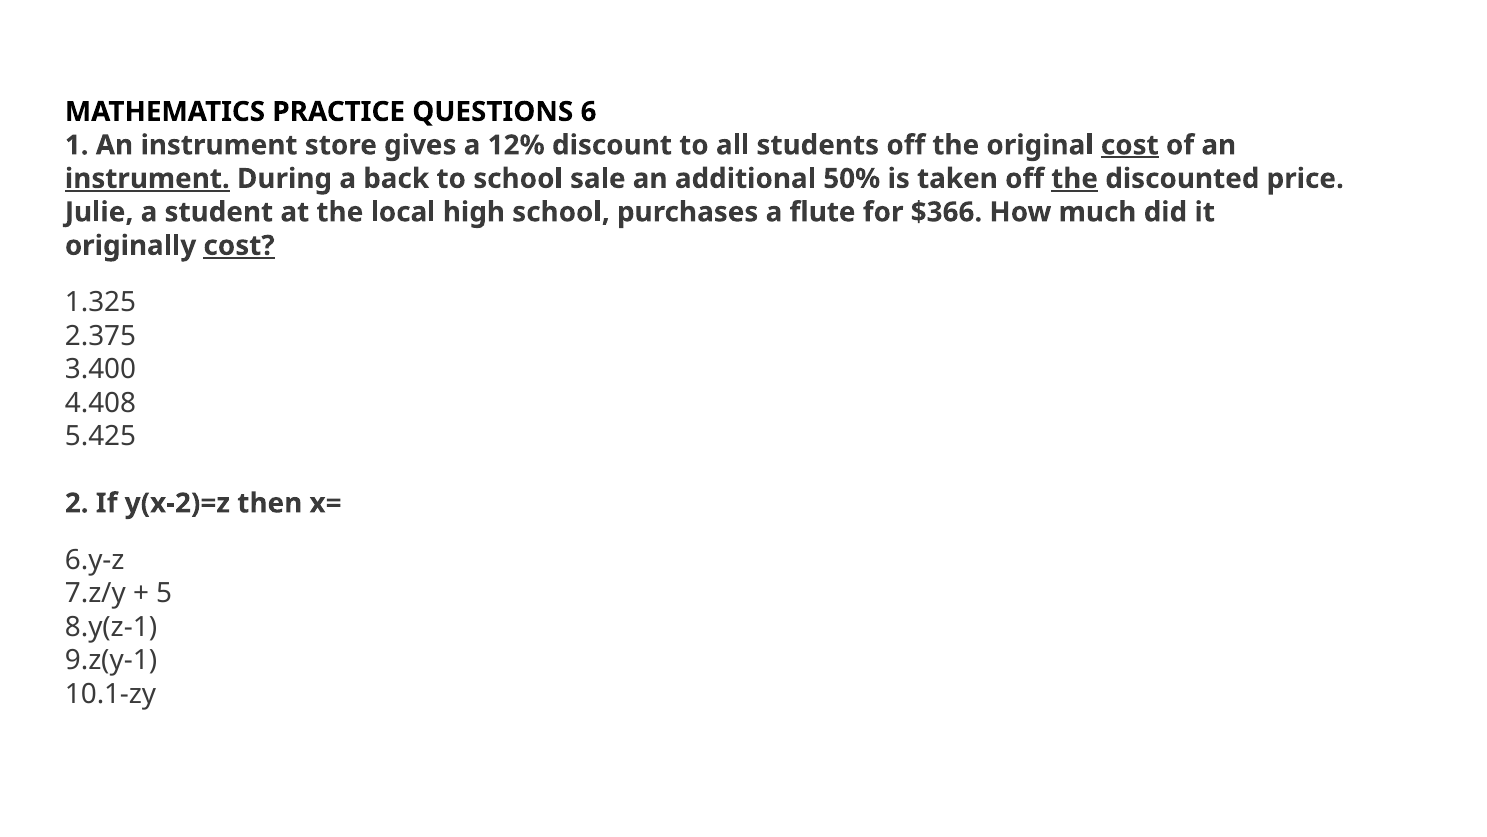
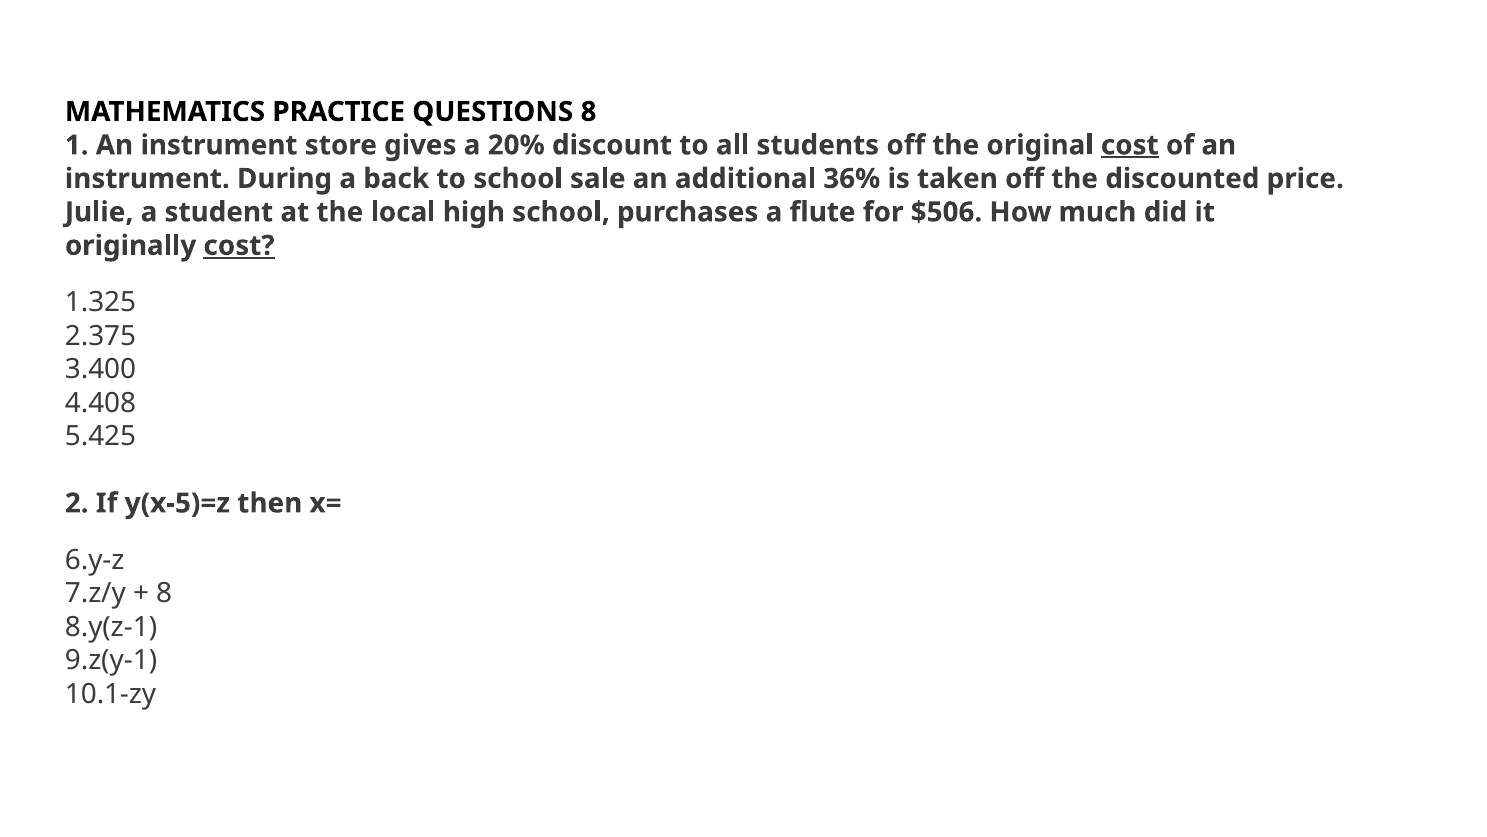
QUESTIONS 6: 6 -> 8
12%: 12% -> 20%
instrument at (147, 179) underline: present -> none
50%: 50% -> 36%
the at (1075, 179) underline: present -> none
$366: $366 -> $506
y(x-2)=z: y(x-2)=z -> y(x-5)=z
5 at (164, 593): 5 -> 8
